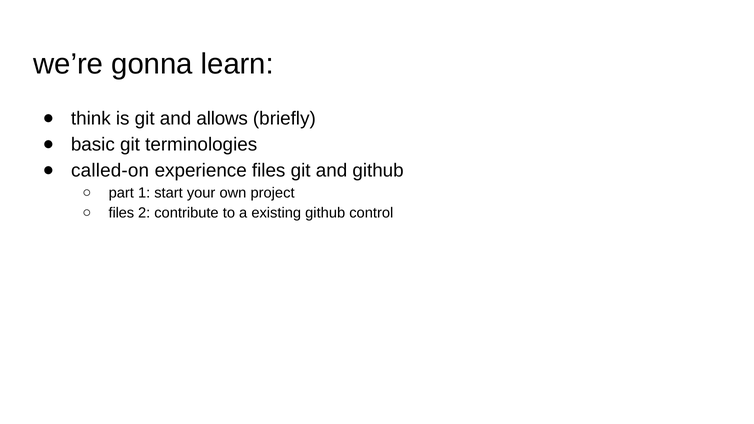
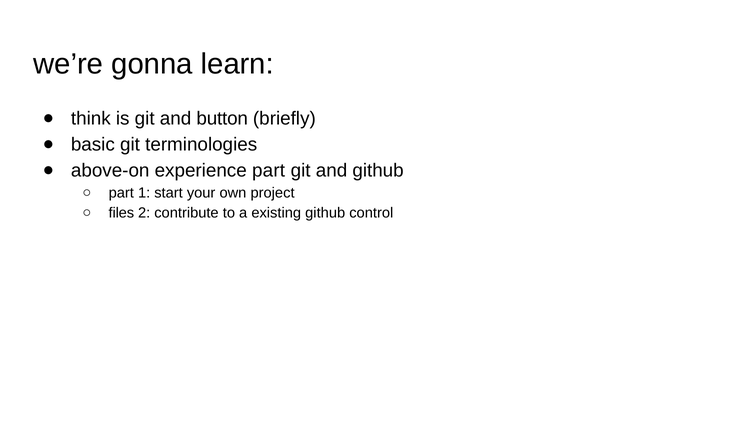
allows: allows -> button
called-on: called-on -> above-on
experience files: files -> part
